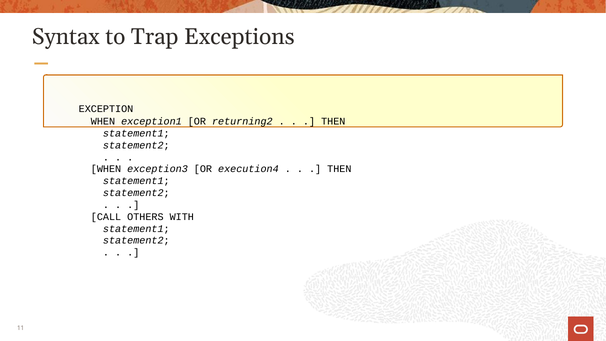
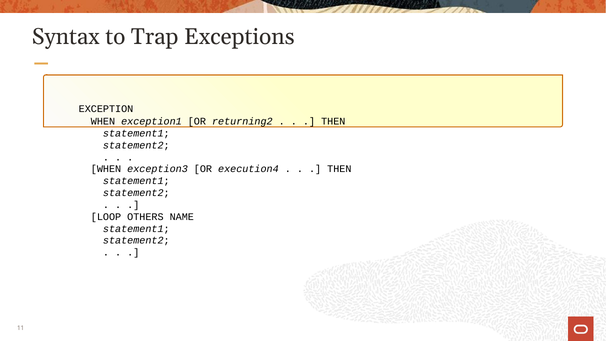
CALL: CALL -> LOOP
WITH: WITH -> NAME
